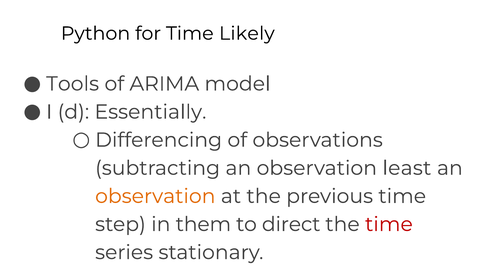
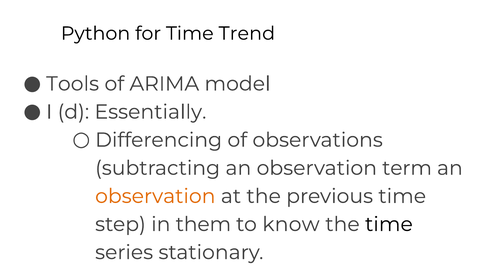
Likely: Likely -> Trend
least: least -> term
direct: direct -> know
time at (389, 225) colour: red -> black
